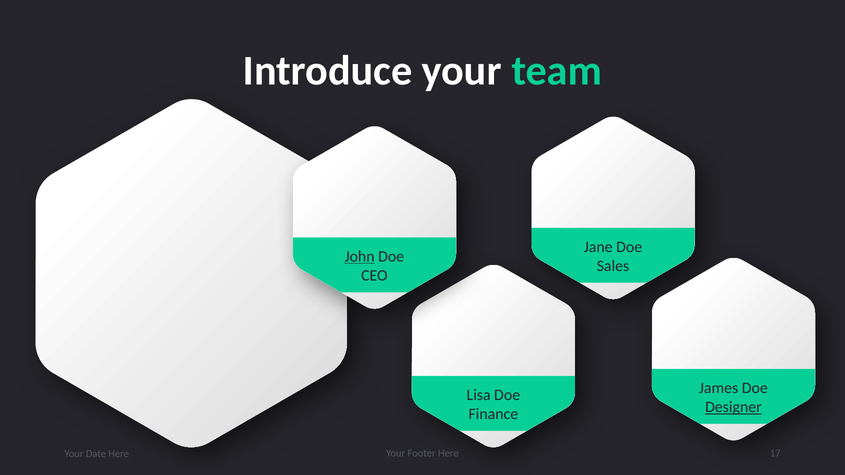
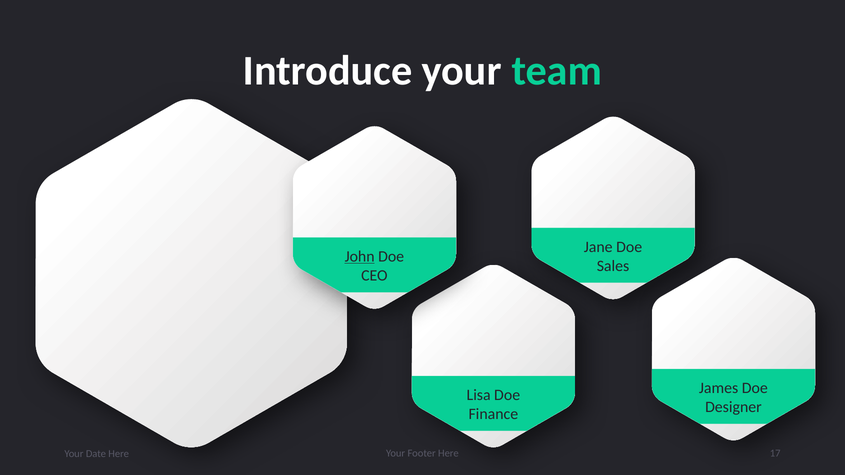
Designer underline: present -> none
